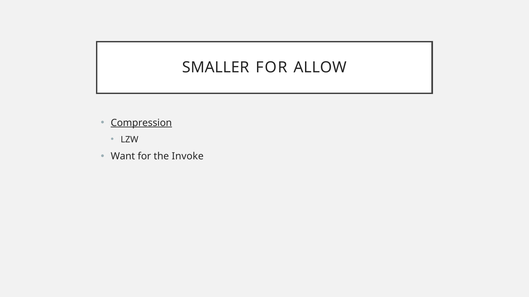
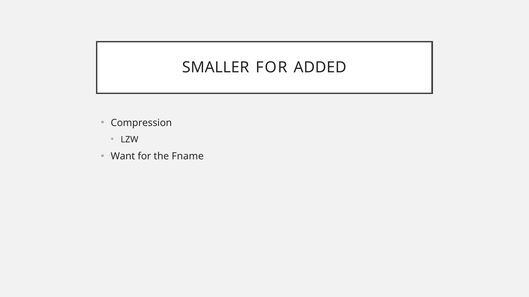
ALLOW: ALLOW -> ADDED
Compression underline: present -> none
Invoke: Invoke -> Fname
